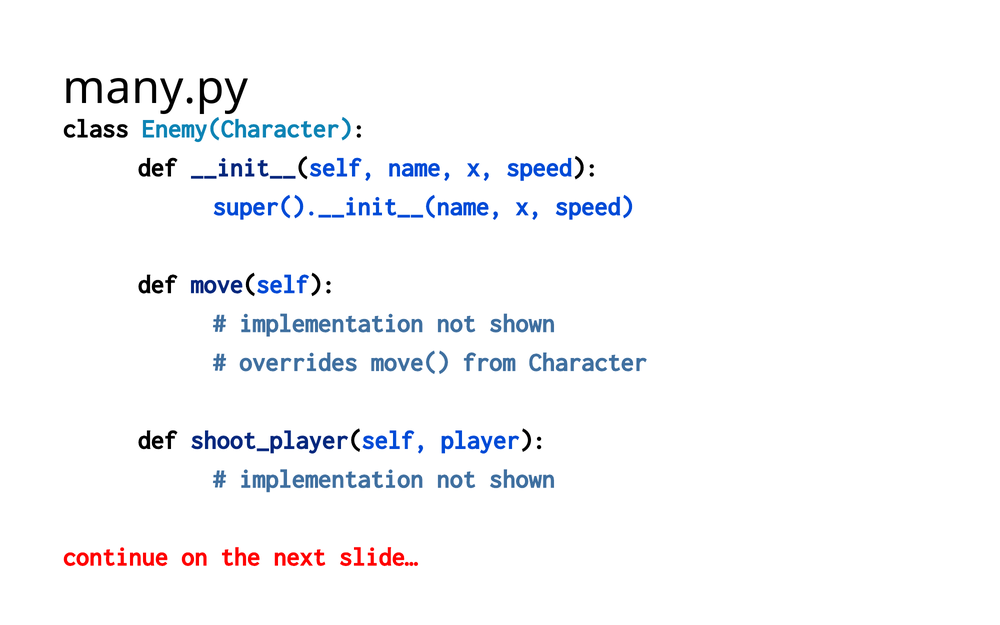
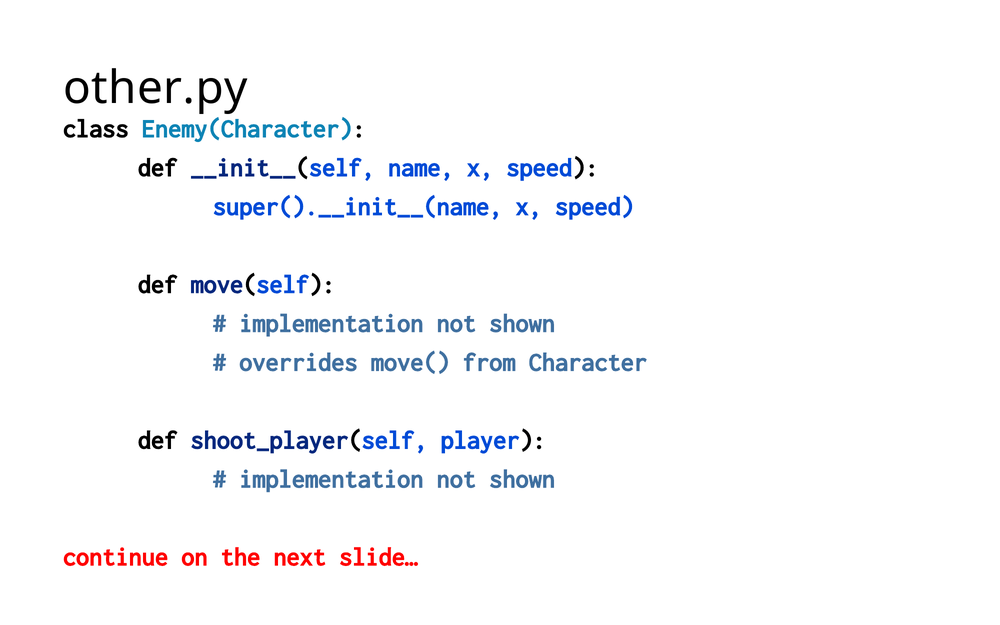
many.py: many.py -> other.py
